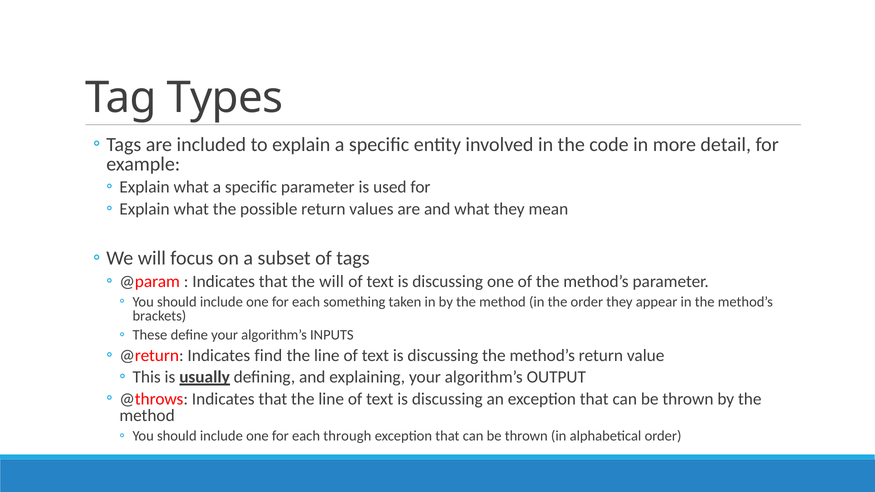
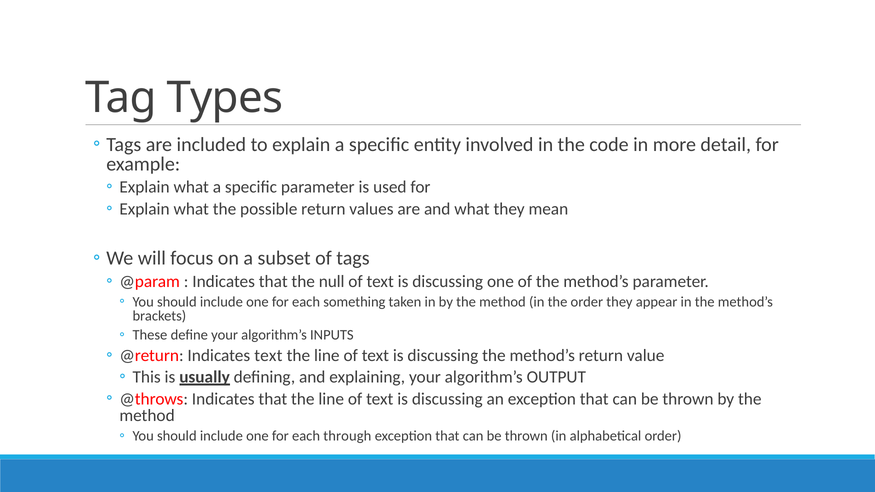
the will: will -> null
Indicates find: find -> text
